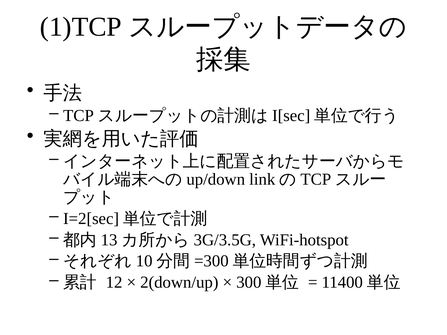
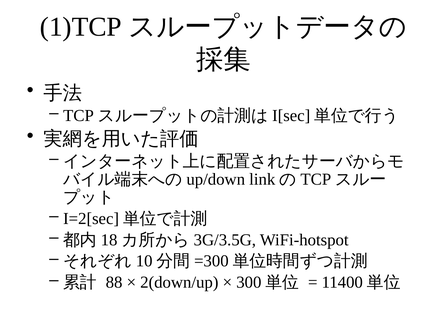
13: 13 -> 18
12: 12 -> 88
